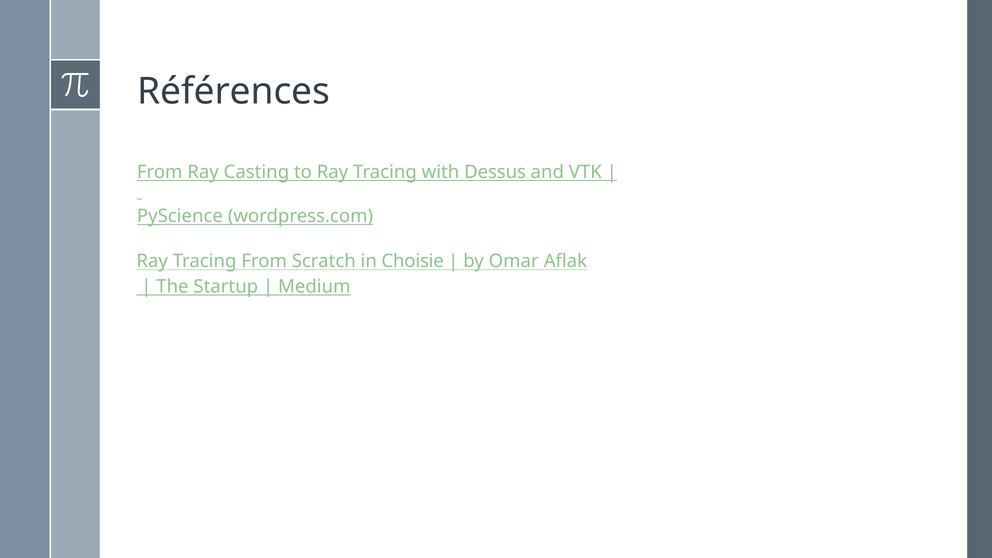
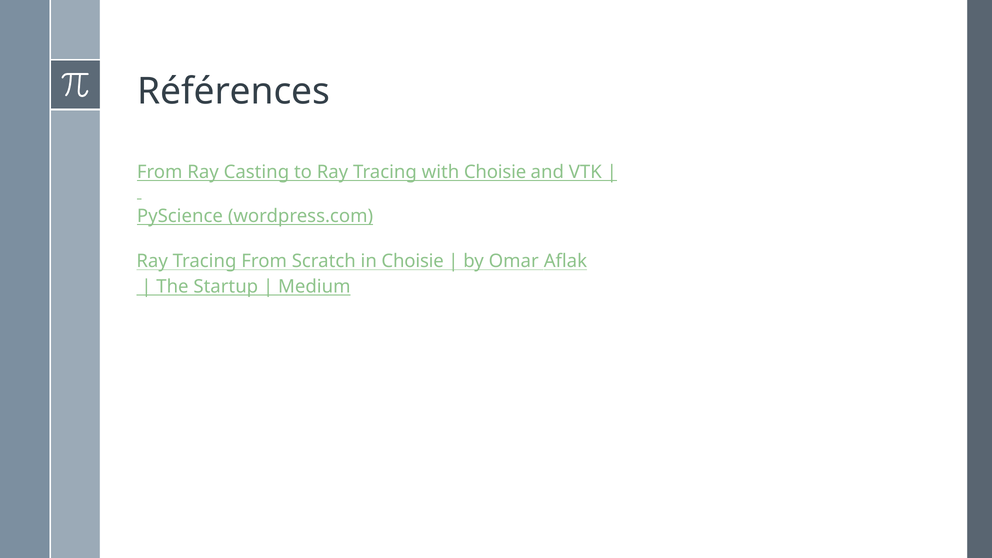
with Dessus: Dessus -> Choisie
